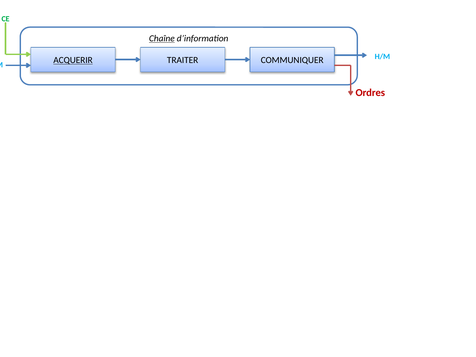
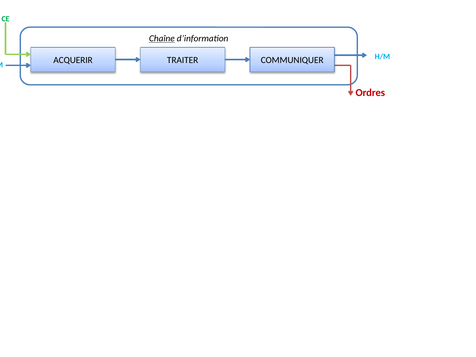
ACQUERIR underline: present -> none
